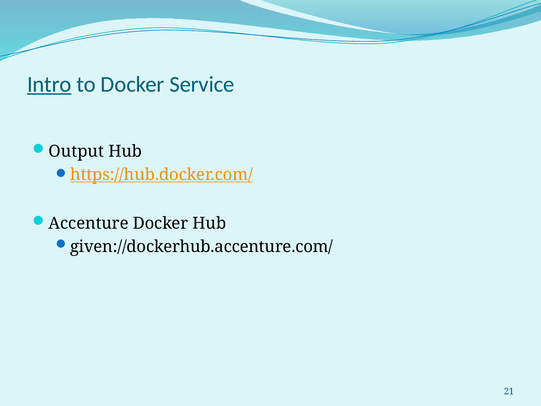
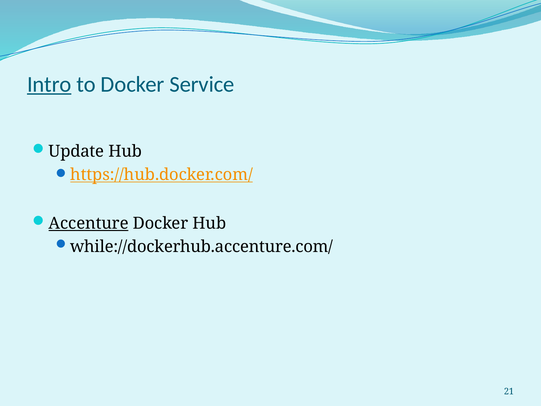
Output: Output -> Update
Accenture underline: none -> present
given://dockerhub.accenture.com/: given://dockerhub.accenture.com/ -> while://dockerhub.accenture.com/
